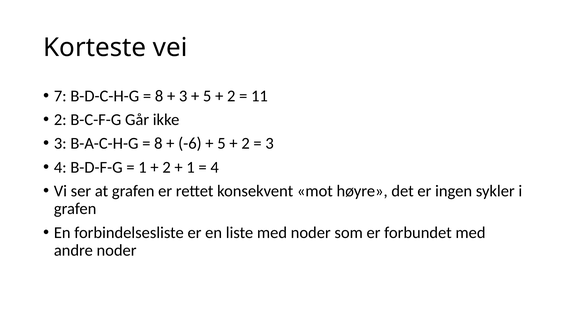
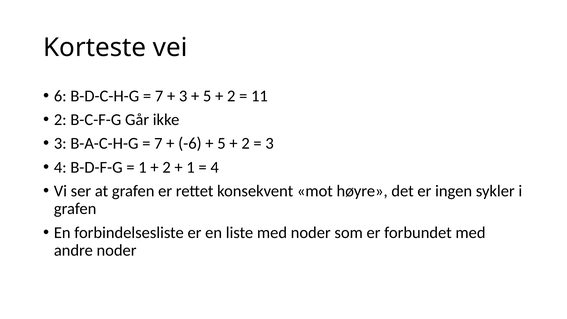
7: 7 -> 6
8 at (159, 96): 8 -> 7
8 at (158, 143): 8 -> 7
